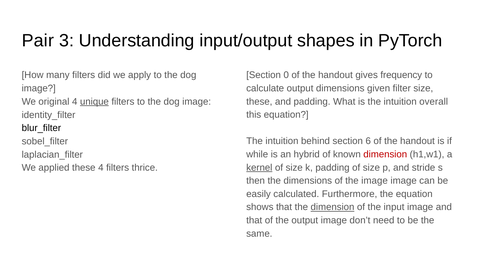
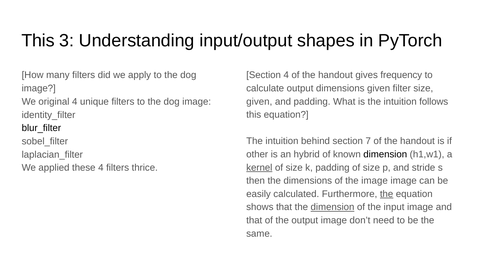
Pair at (38, 41): Pair -> This
Section 0: 0 -> 4
these at (259, 101): these -> given
overall: overall -> follows
unique underline: present -> none
6: 6 -> 7
while: while -> other
dimension at (385, 154) colour: red -> black
the at (387, 194) underline: none -> present
